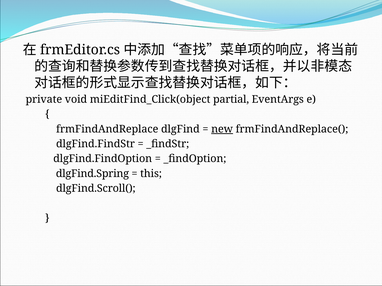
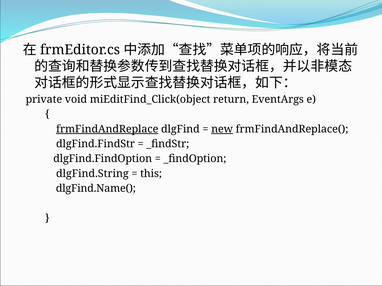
partial: partial -> return
frmFindAndReplace underline: none -> present
dlgFind.Spring: dlgFind.Spring -> dlgFind.String
dlgFind.Scroll(: dlgFind.Scroll( -> dlgFind.Name(
